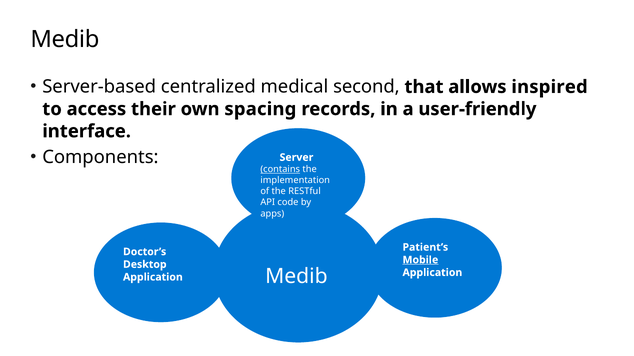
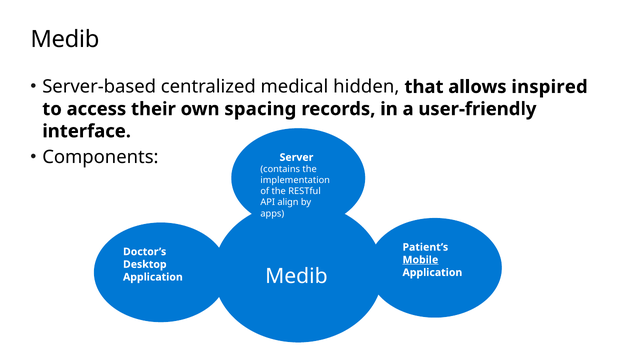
second: second -> hidden
contains underline: present -> none
code: code -> align
